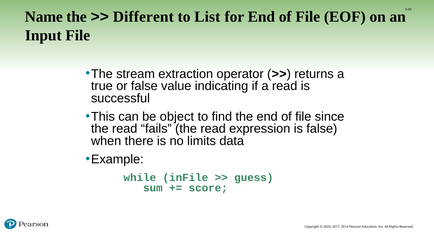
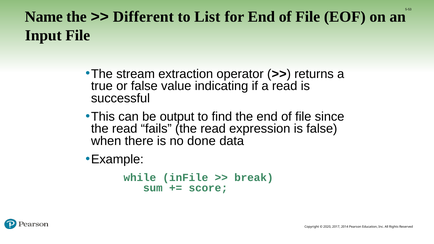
object: object -> output
limits: limits -> done
guess: guess -> break
